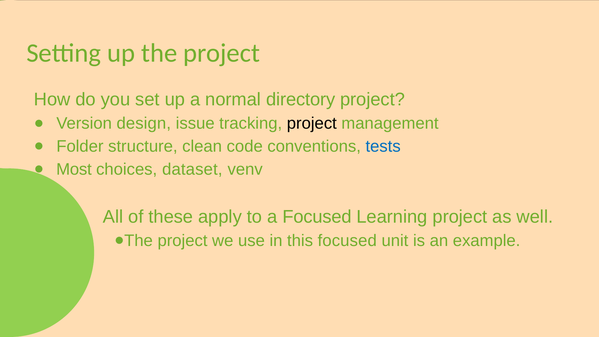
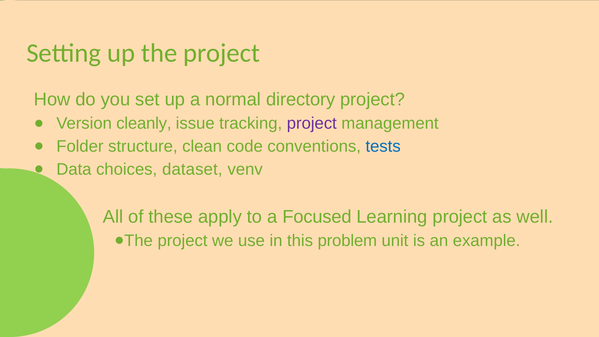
design: design -> cleanly
project at (312, 123) colour: black -> purple
Most: Most -> Data
this focused: focused -> problem
